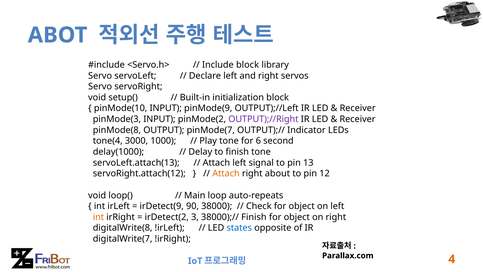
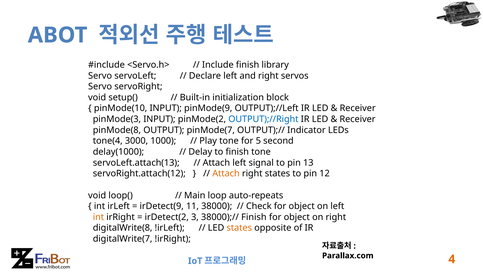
Include block: block -> finish
OUTPUT);//Right colour: purple -> blue
6: 6 -> 5
right about: about -> states
90: 90 -> 11
states at (239, 228) colour: blue -> orange
